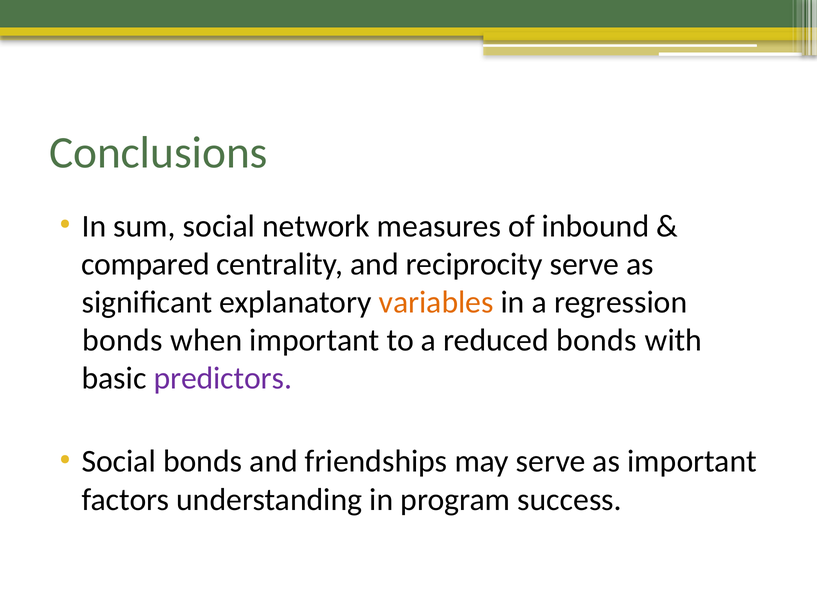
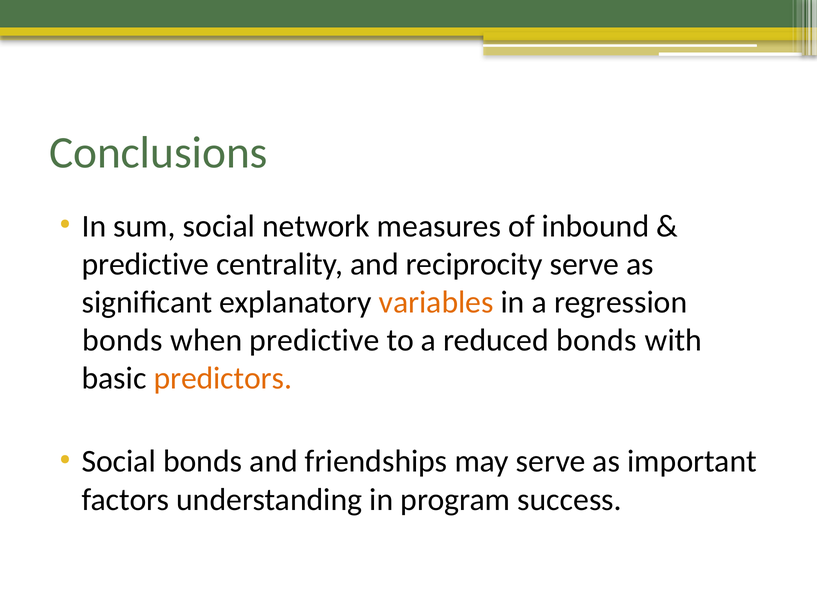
compared at (145, 265): compared -> predictive
when important: important -> predictive
predictors colour: purple -> orange
